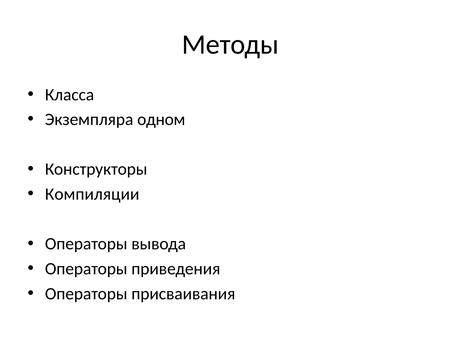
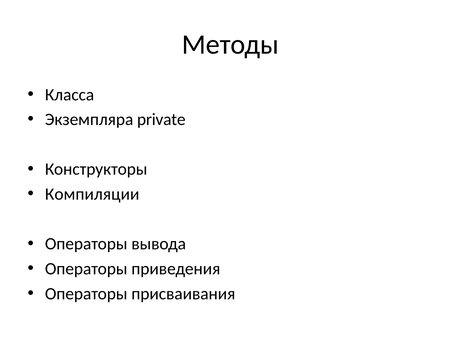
одном: одном -> private
